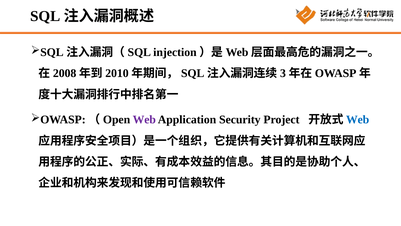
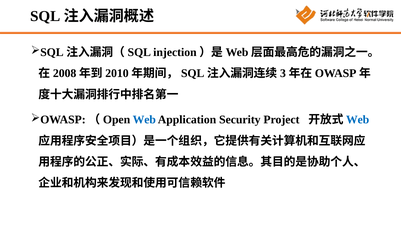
Web at (144, 120) colour: purple -> blue
